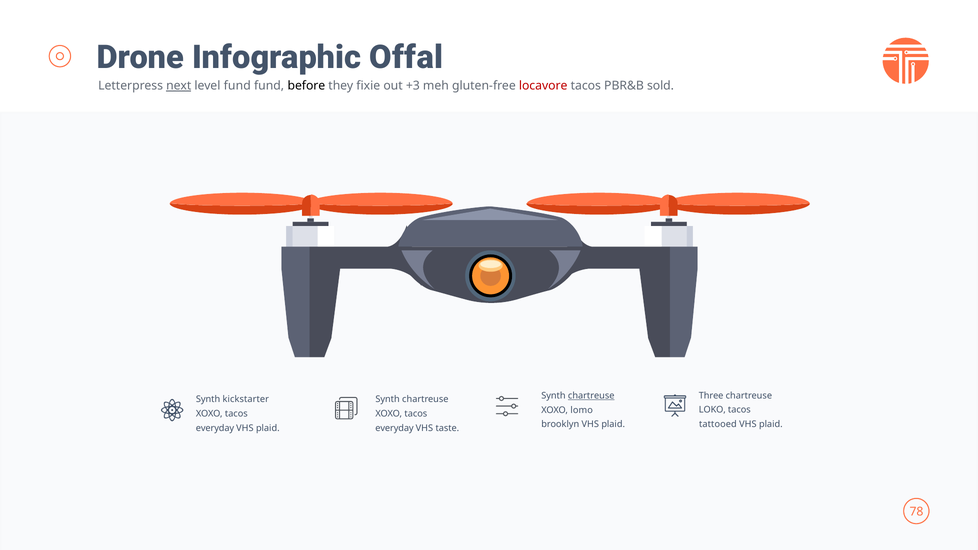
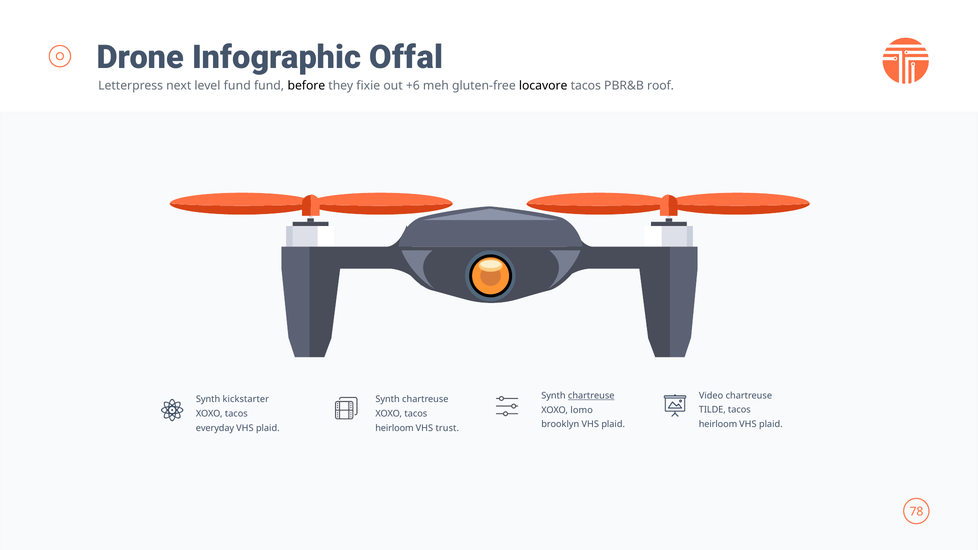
next underline: present -> none
+3: +3 -> +6
locavore colour: red -> black
sold: sold -> roof
Three: Three -> Video
LOKO: LOKO -> TILDE
tattooed at (718, 424): tattooed -> heirloom
everyday at (394, 428): everyday -> heirloom
taste: taste -> trust
